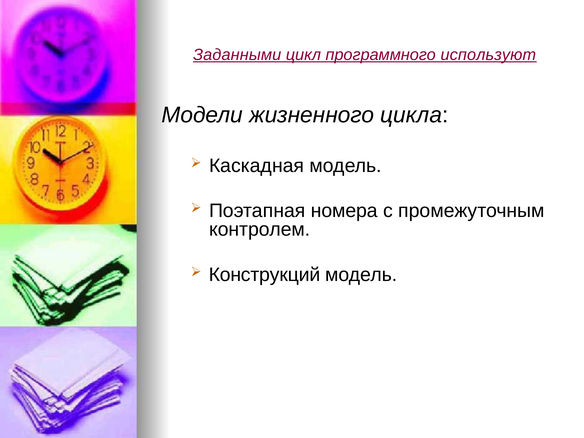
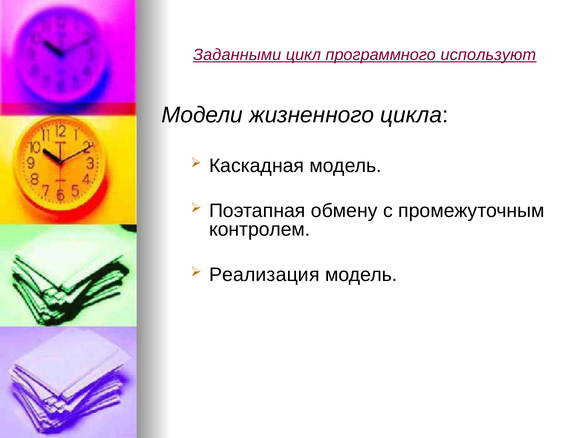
номера: номера -> обмену
Конструкций: Конструкций -> Реализация
